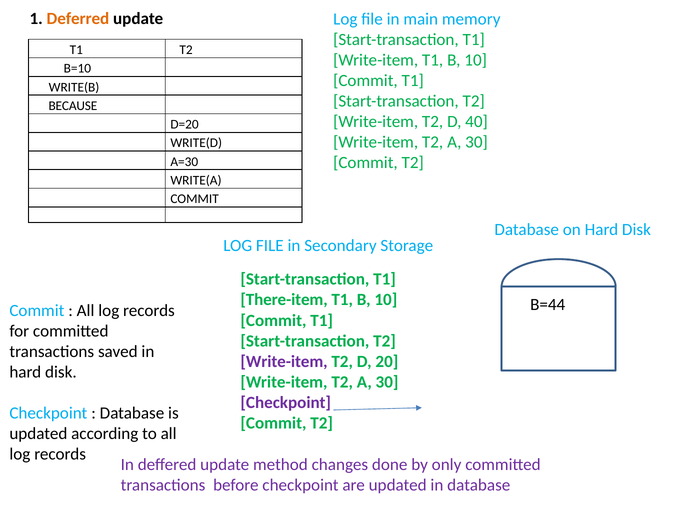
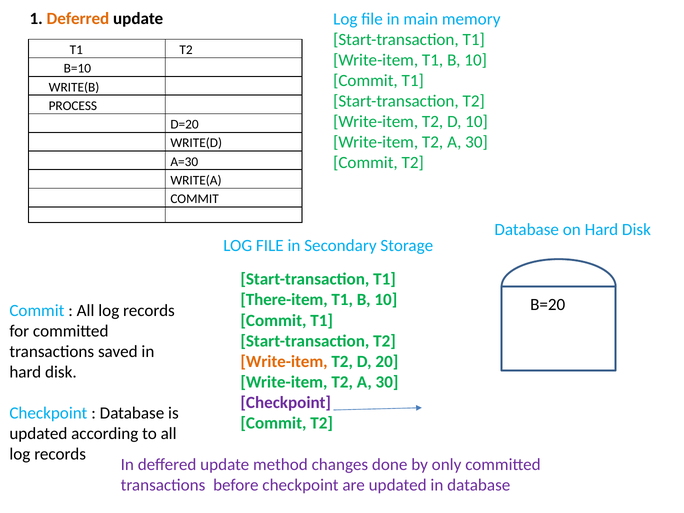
BECAUSE: BECAUSE -> PROCESS
D 40: 40 -> 10
B=44: B=44 -> B=20
Write-item at (284, 361) colour: purple -> orange
